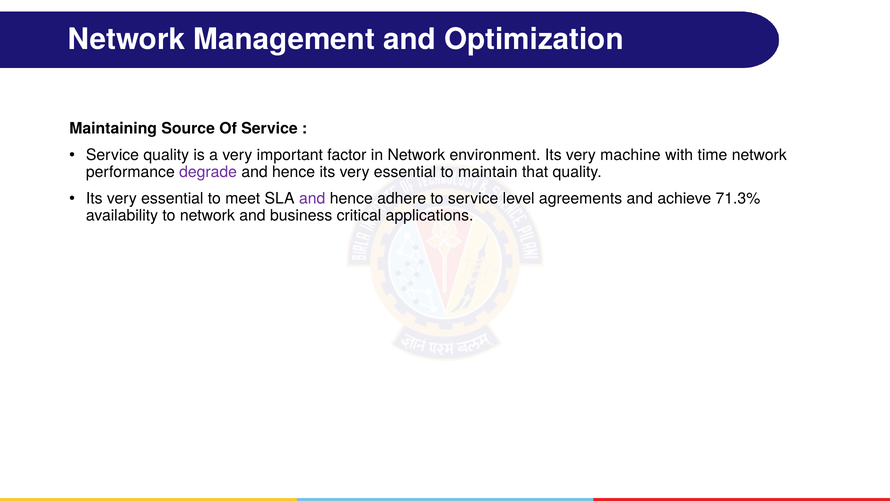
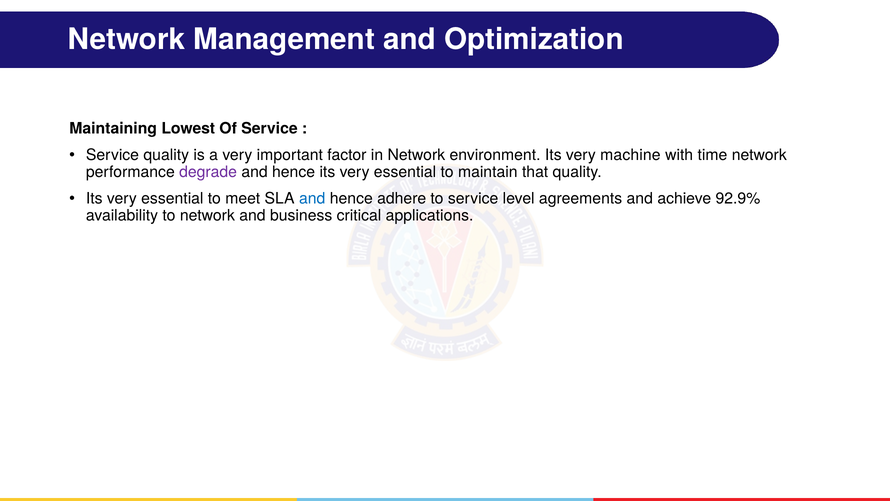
Source: Source -> Lowest
and at (312, 198) colour: purple -> blue
71.3%: 71.3% -> 92.9%
